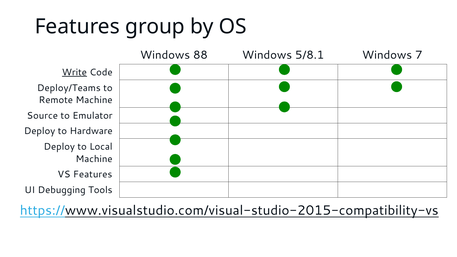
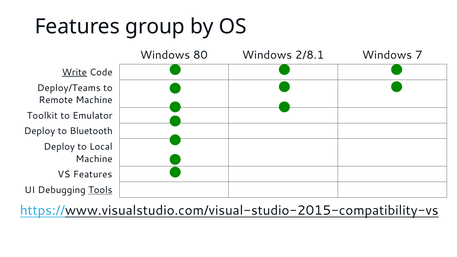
88: 88 -> 80
5/8.1: 5/8.1 -> 2/8.1
Source: Source -> Toolkit
Hardware: Hardware -> Bluetooth
Tools underline: none -> present
